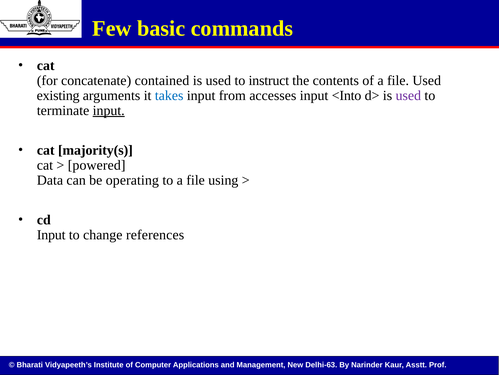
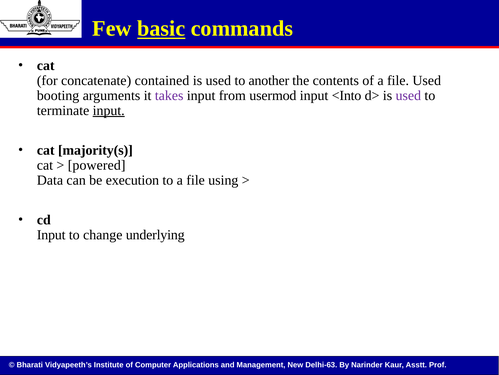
basic underline: none -> present
instruct: instruct -> another
existing: existing -> booting
takes colour: blue -> purple
accesses: accesses -> usermod
operating: operating -> execution
references: references -> underlying
